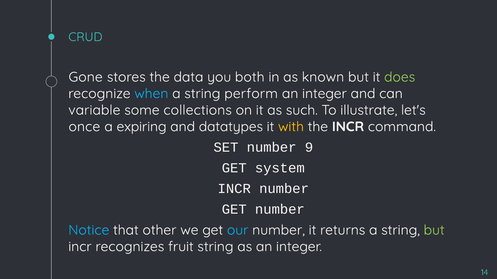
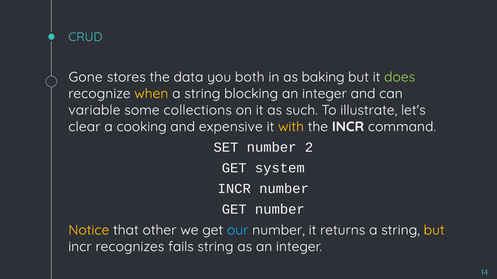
known: known -> baking
when colour: light blue -> yellow
perform: perform -> blocking
once: once -> clear
expiring: expiring -> cooking
datatypes: datatypes -> expensive
9: 9 -> 2
Notice colour: light blue -> yellow
but at (434, 230) colour: light green -> yellow
fruit: fruit -> fails
